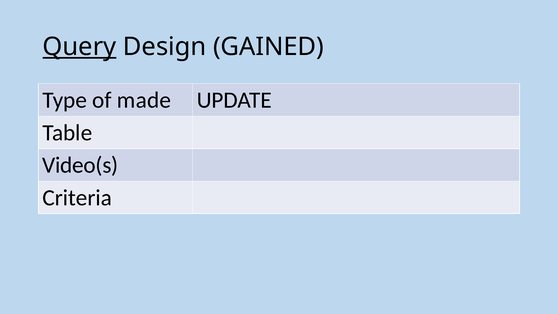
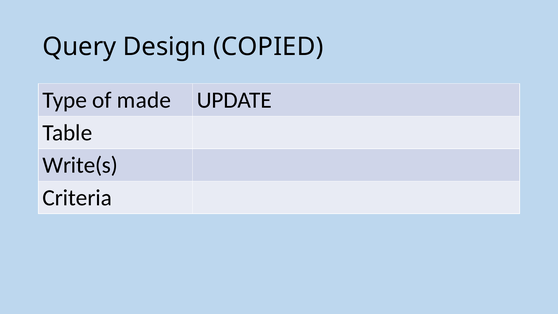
Query underline: present -> none
GAINED: GAINED -> COPIED
Video(s: Video(s -> Write(s
